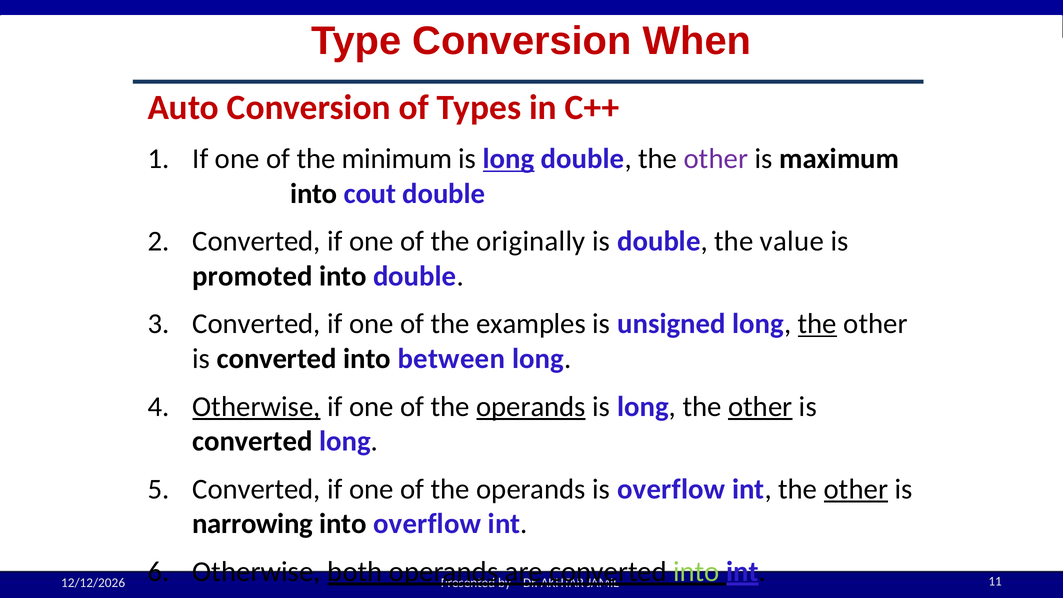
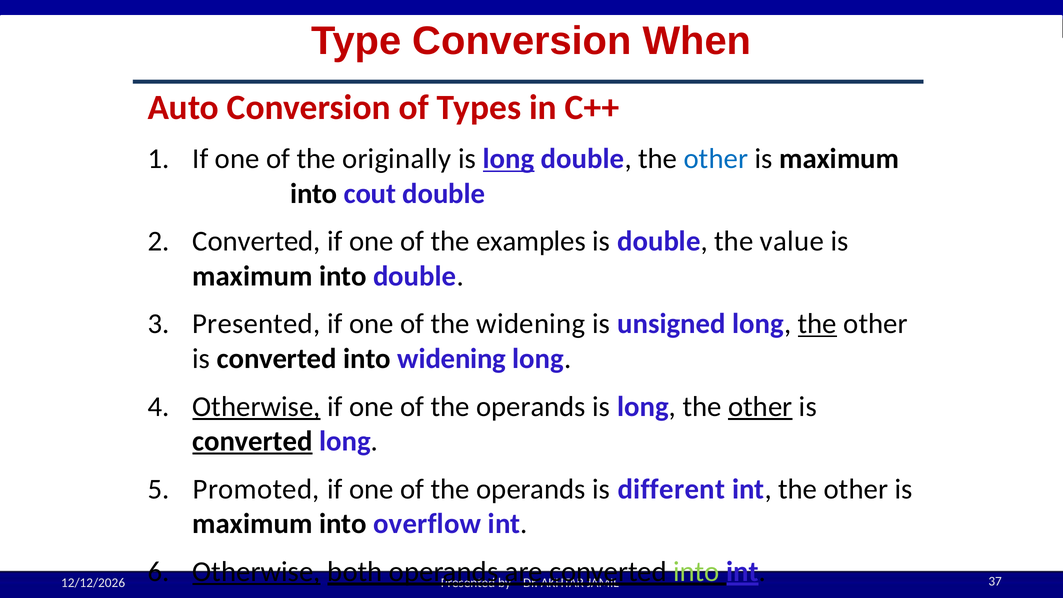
minimum: minimum -> originally
other at (716, 159) colour: purple -> blue
originally: originally -> examples
promoted at (252, 276): promoted -> maximum
Converted at (257, 324): Converted -> Presented
the examples: examples -> widening
into between: between -> widening
operands at (531, 406) underline: present -> none
converted at (253, 441) underline: none -> present
Converted at (257, 489): Converted -> Promoted
is overflow: overflow -> different
other at (856, 489) underline: present -> none
narrowing at (253, 524): narrowing -> maximum
Otherwise at (256, 572) underline: none -> present
11: 11 -> 37
